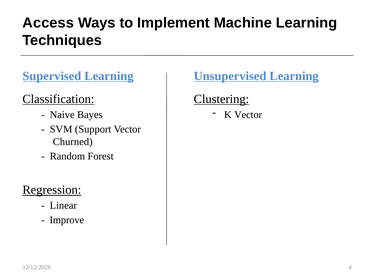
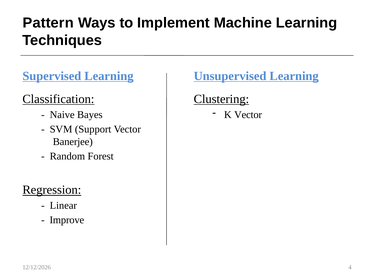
Access: Access -> Pattern
Churned: Churned -> Banerjee
